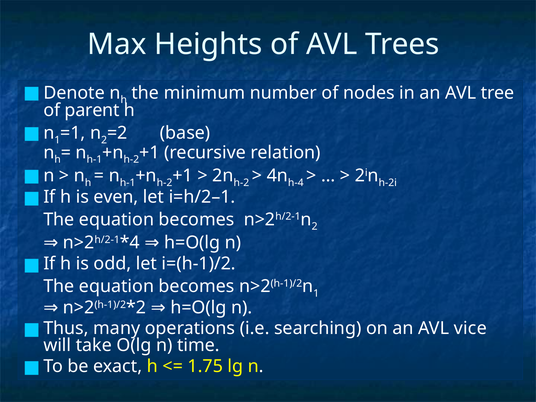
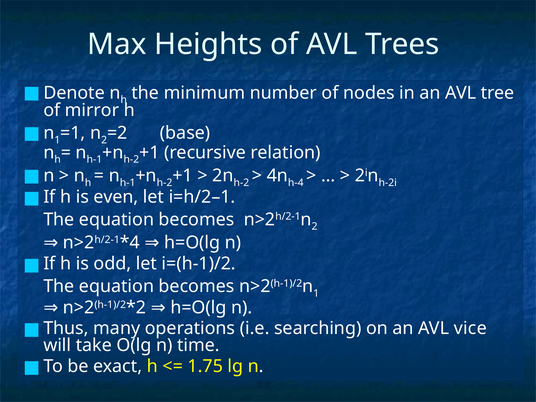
parent: parent -> mirror
